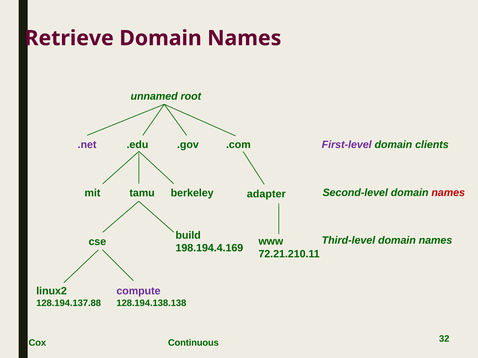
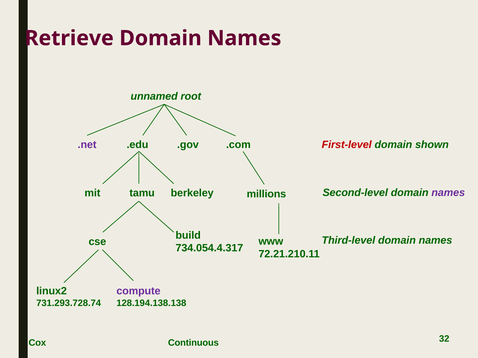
First-level colour: purple -> red
clients: clients -> shown
names at (448, 193) colour: red -> purple
adapter: adapter -> millions
198.194.4.169: 198.194.4.169 -> 734.054.4.317
128.194.137.88: 128.194.137.88 -> 731.293.728.74
